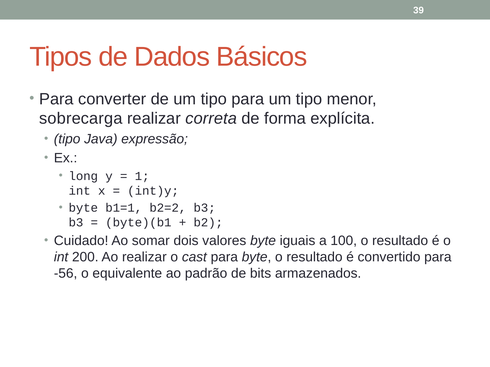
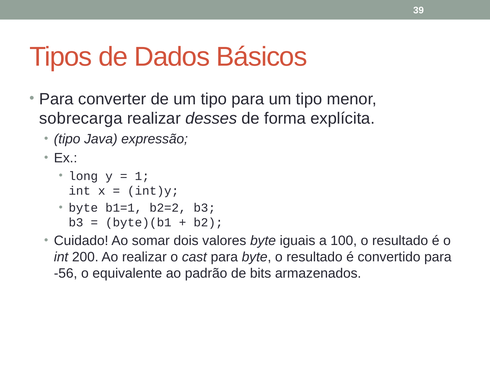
correta: correta -> desses
